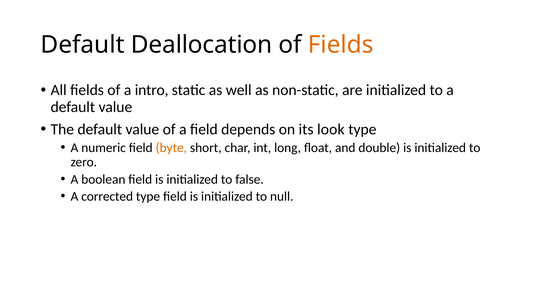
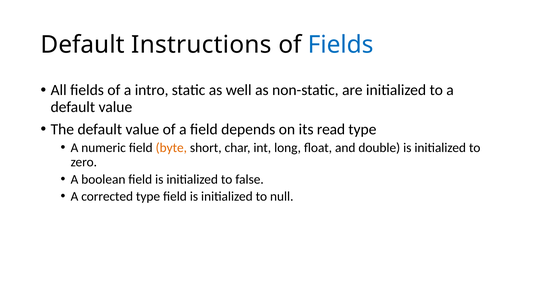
Deallocation: Deallocation -> Instructions
Fields at (341, 45) colour: orange -> blue
look: look -> read
